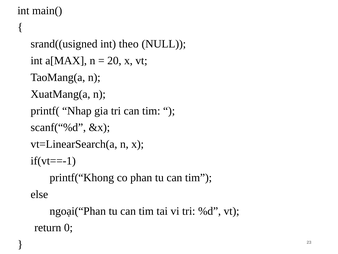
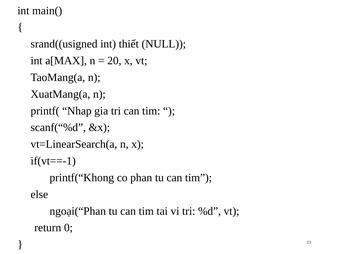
theo: theo -> thiết
